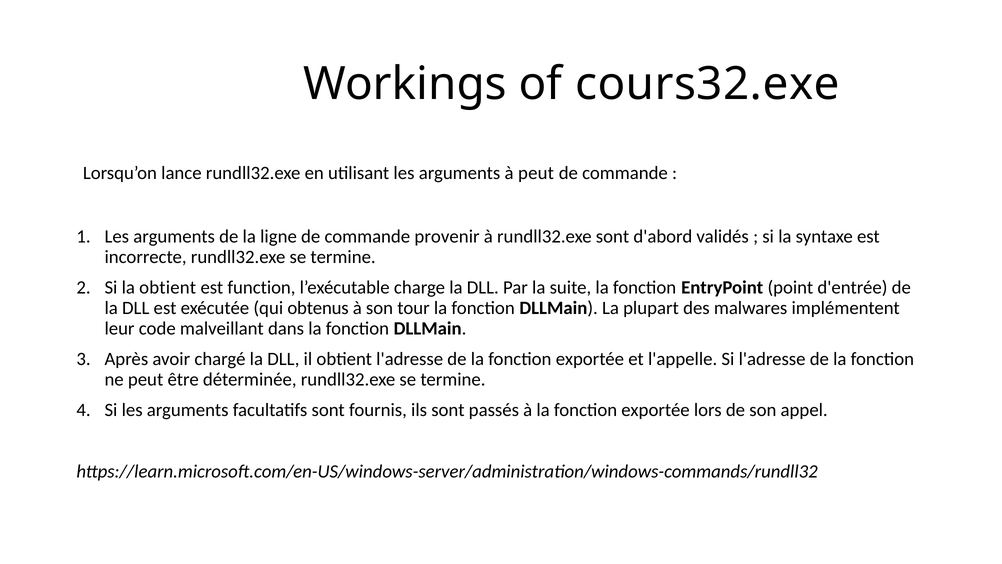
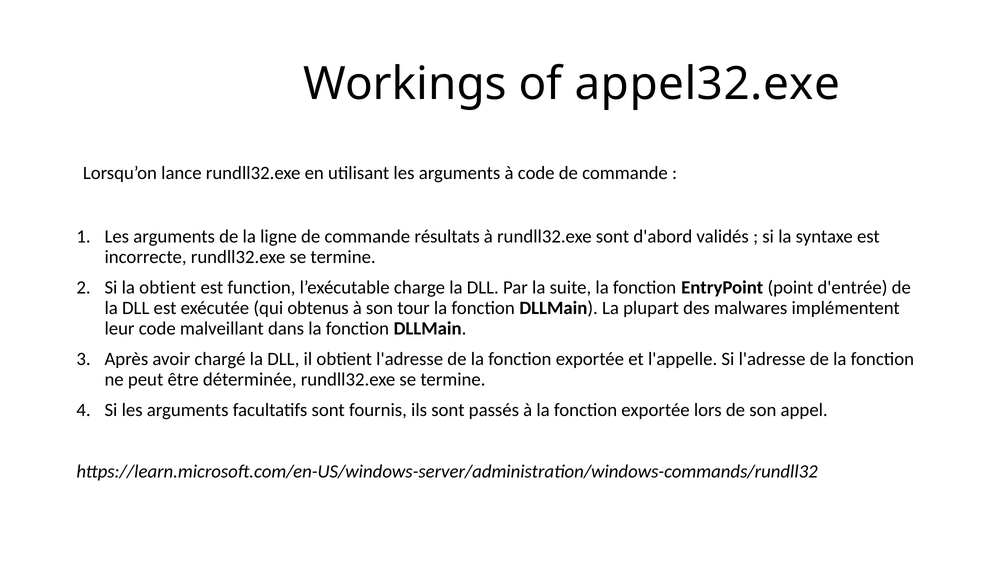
cours32.exe: cours32.exe -> appel32.exe
à peut: peut -> code
provenir: provenir -> résultats
